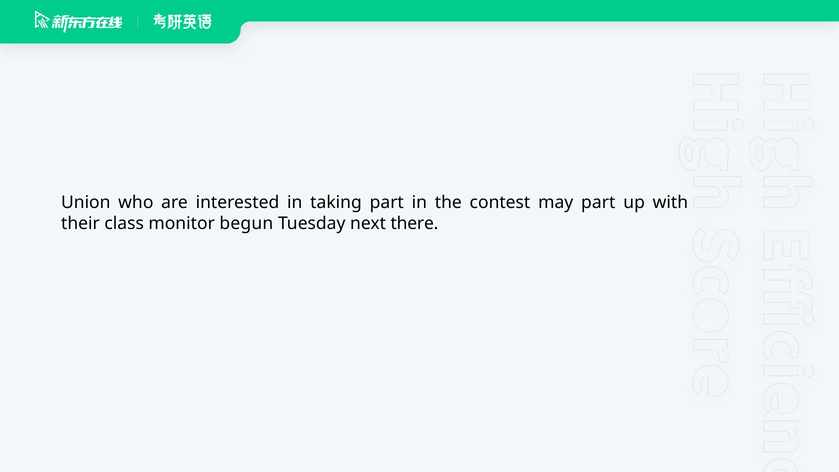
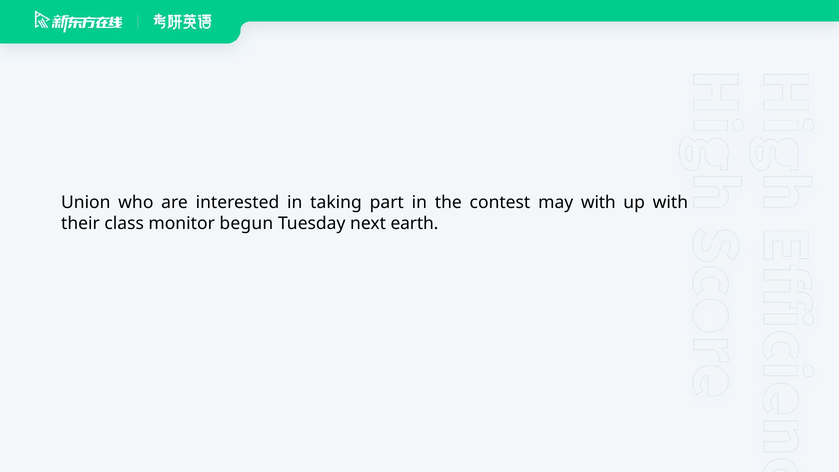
may part: part -> with
there: there -> earth
